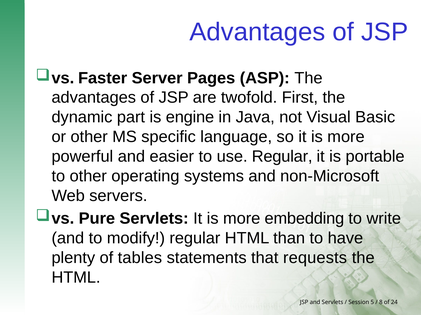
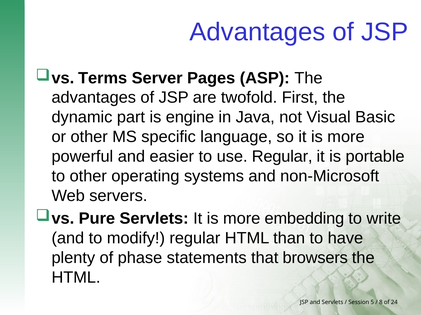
Faster: Faster -> Terms
tables: tables -> phase
requests: requests -> browsers
